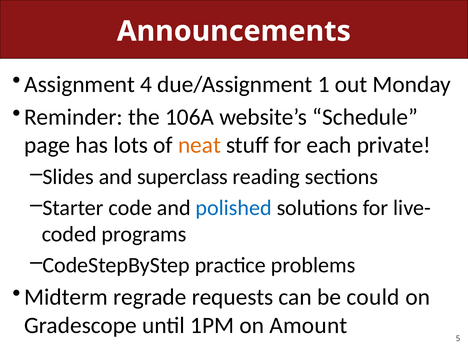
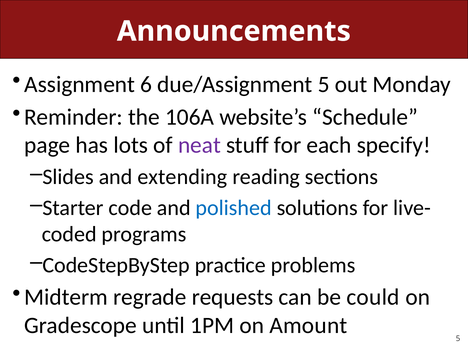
4: 4 -> 6
due/Assignment 1: 1 -> 5
neat colour: orange -> purple
private: private -> specify
superclass: superclass -> extending
